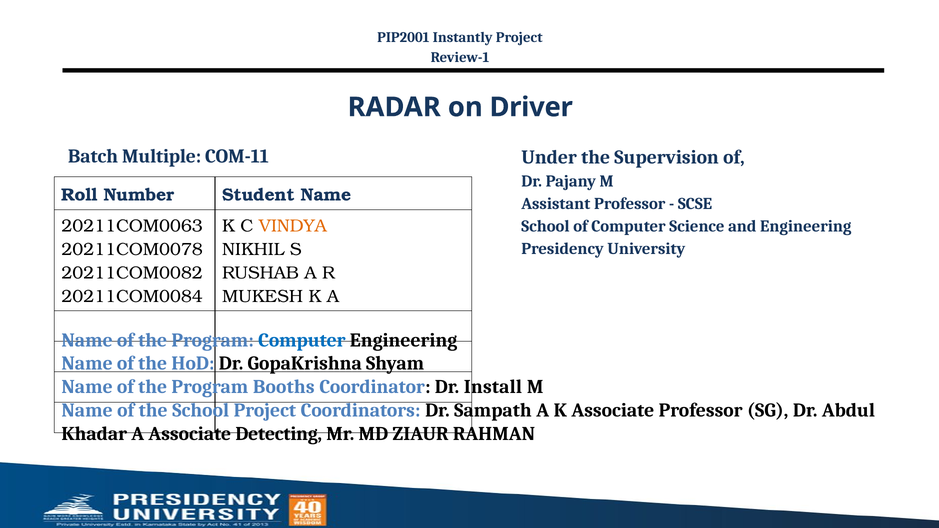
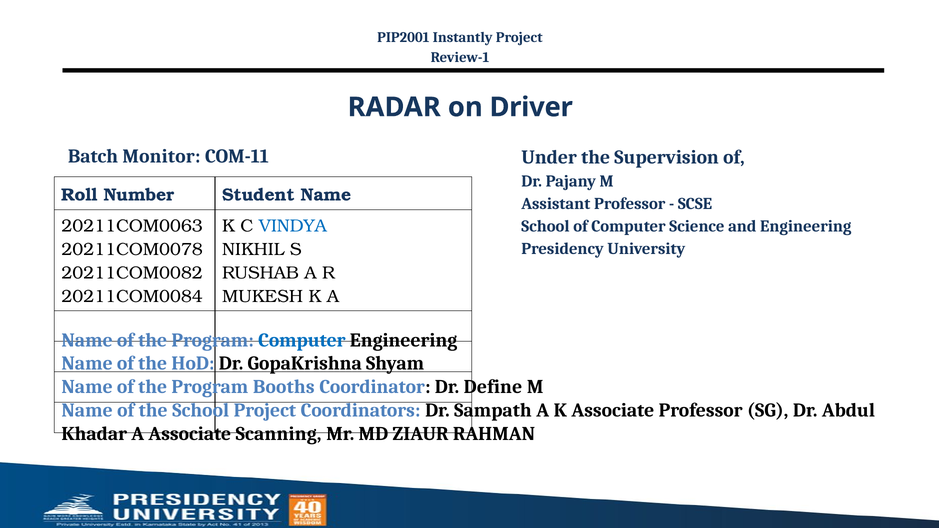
Multiple: Multiple -> Monitor
VINDYA colour: orange -> blue
Install: Install -> Define
Detecting: Detecting -> Scanning
